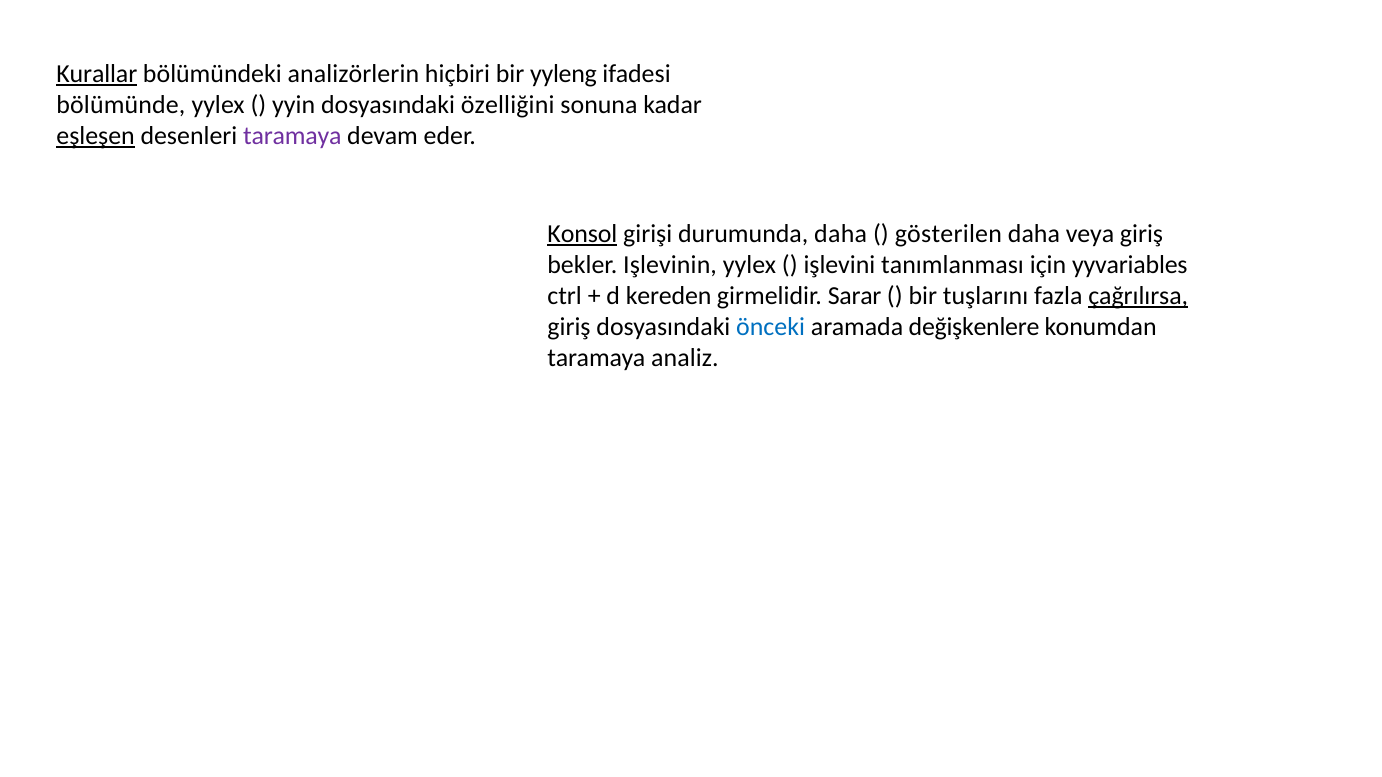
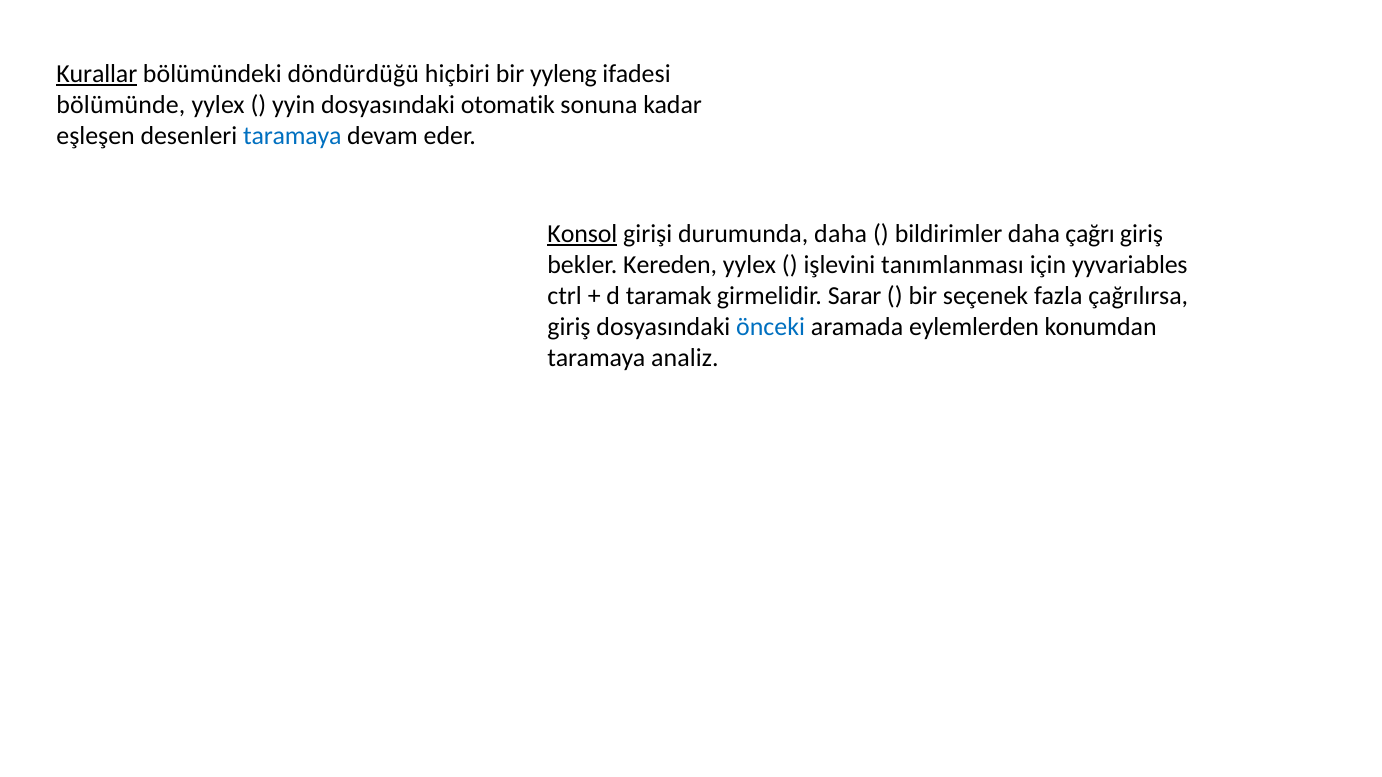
analizörlerin: analizörlerin -> döndürdüğü
özelliğini: özelliğini -> otomatik
eşleşen underline: present -> none
taramaya at (292, 136) colour: purple -> blue
gösterilen: gösterilen -> bildirimler
veya: veya -> çağrı
Işlevinin: Işlevinin -> Kereden
kereden: kereden -> taramak
tuşlarını: tuşlarını -> seçenek
çağrılırsa underline: present -> none
değişkenlere: değişkenlere -> eylemlerden
